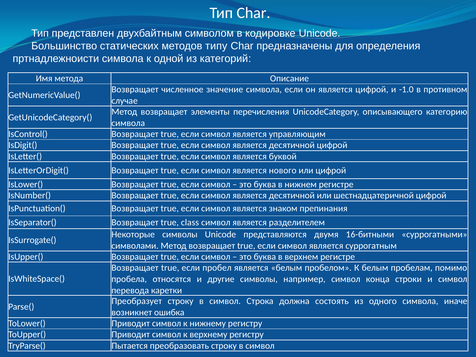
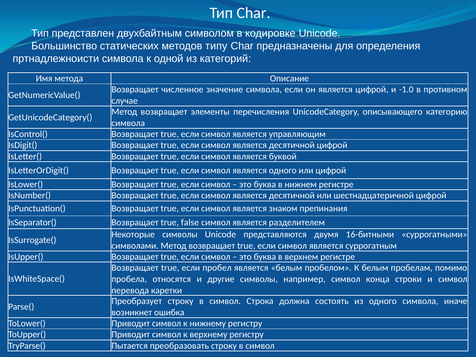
является нового: нового -> одного
class: class -> false
